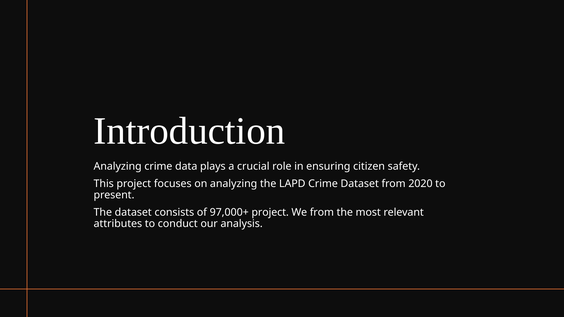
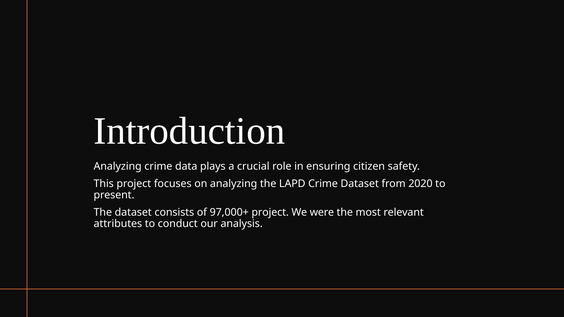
We from: from -> were
